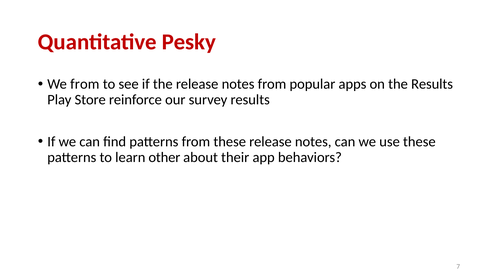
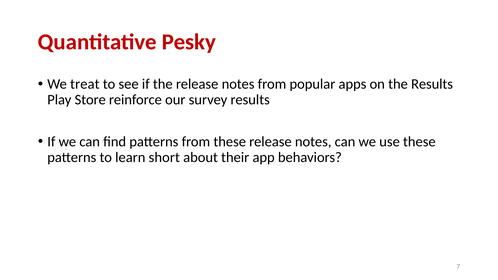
We from: from -> treat
other: other -> short
